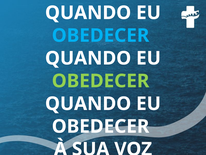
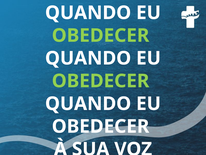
OBEDECER at (101, 35) colour: light blue -> light green
